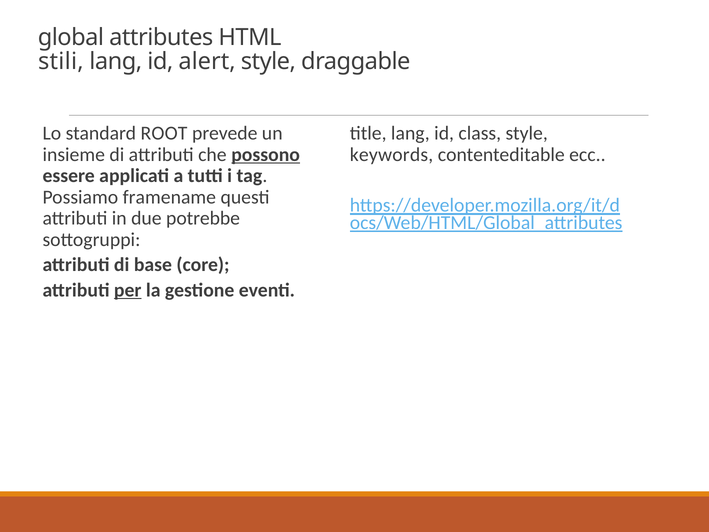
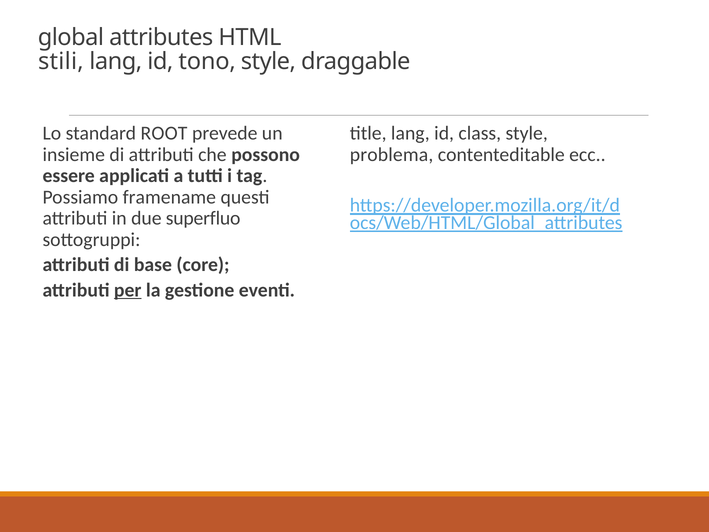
alert: alert -> tono
possono underline: present -> none
keywords: keywords -> problema
potrebbe: potrebbe -> superfluo
